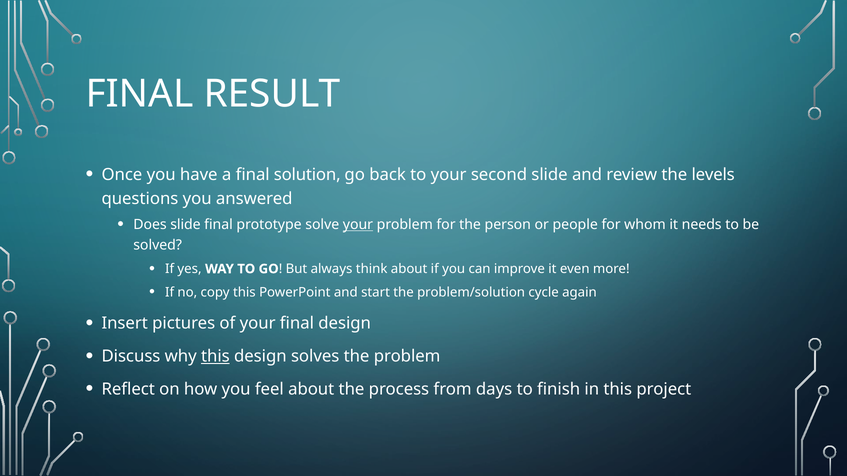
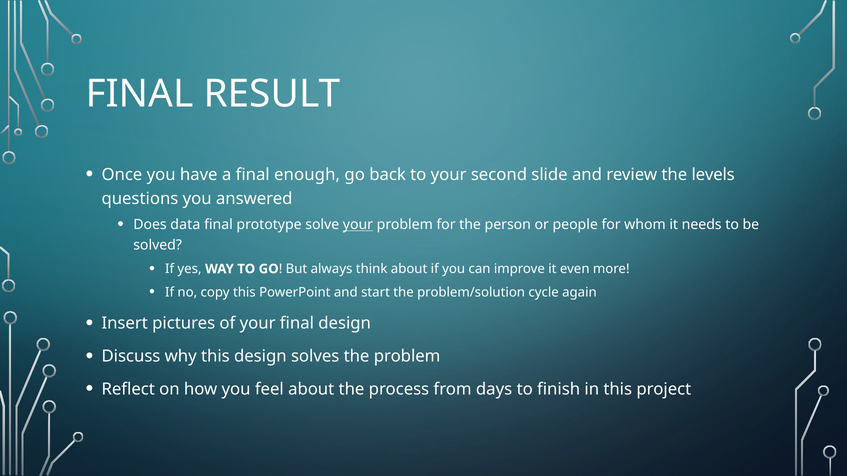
solution: solution -> enough
Does slide: slide -> data
this at (215, 357) underline: present -> none
